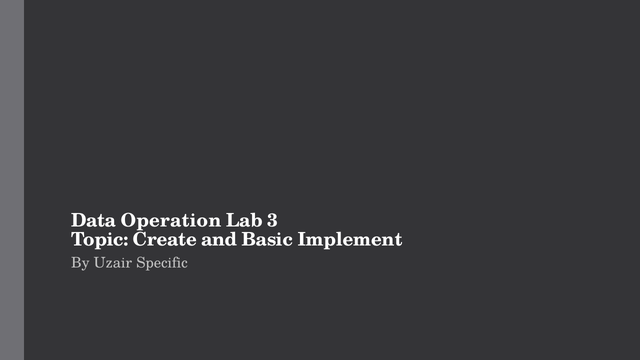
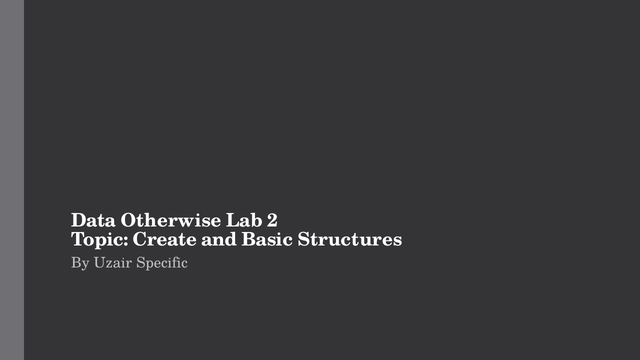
Operation: Operation -> Otherwise
3: 3 -> 2
Implement: Implement -> Structures
